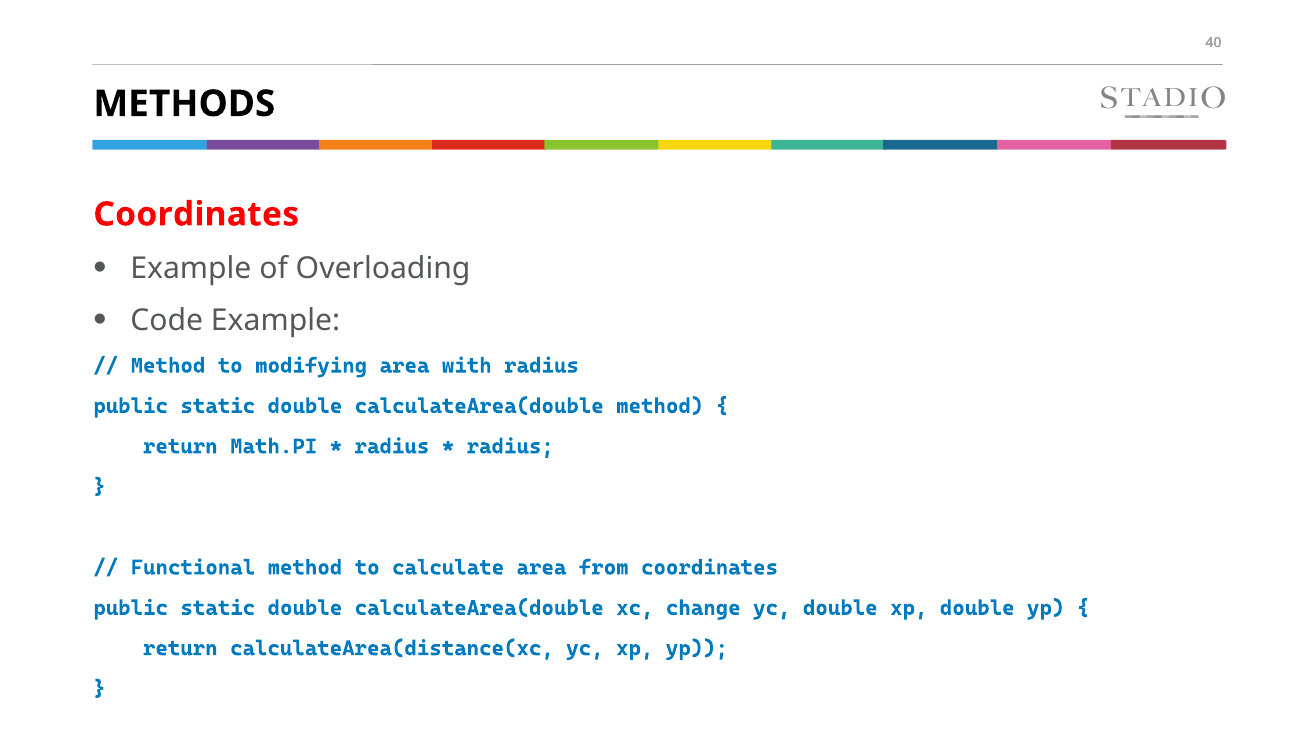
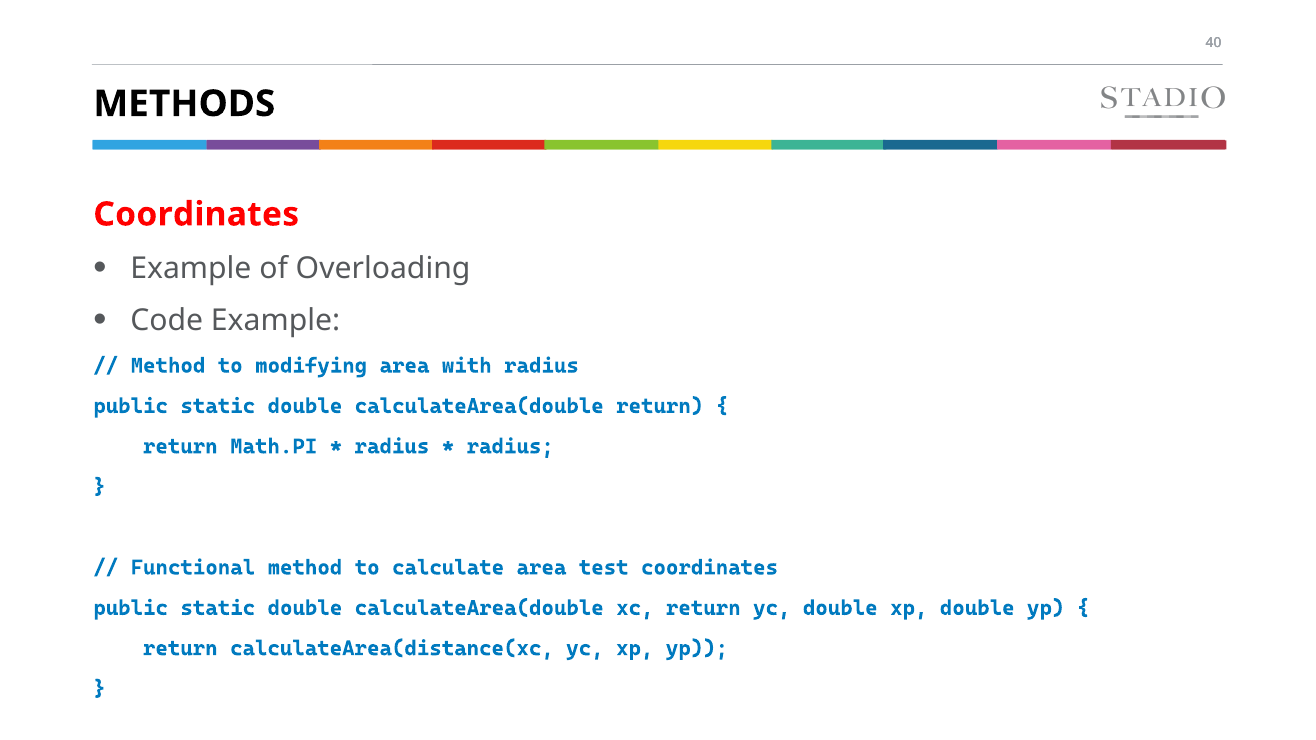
calculateArea(double method: method -> return
from: from -> test
xc change: change -> return
